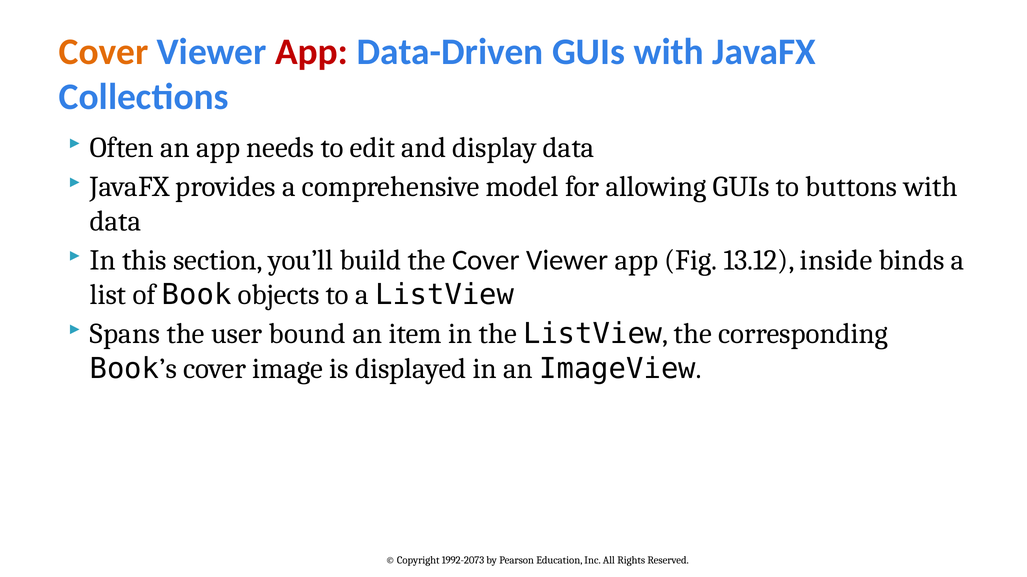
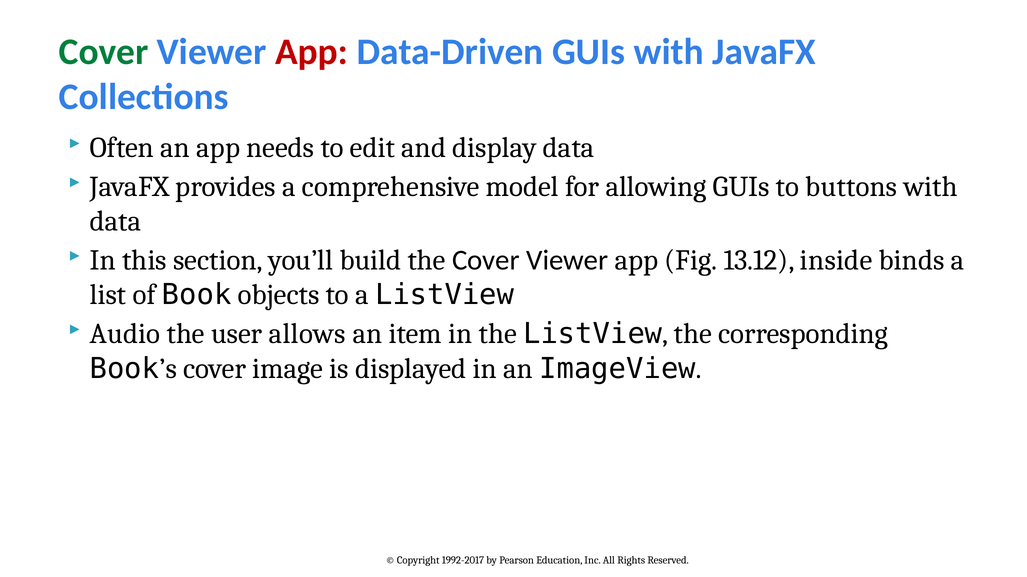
Cover at (104, 52) colour: orange -> green
Spans: Spans -> Audio
bound: bound -> allows
1992-2073: 1992-2073 -> 1992-2017
